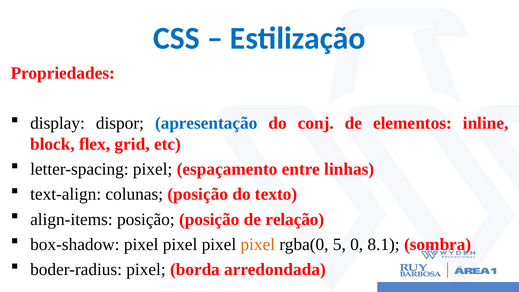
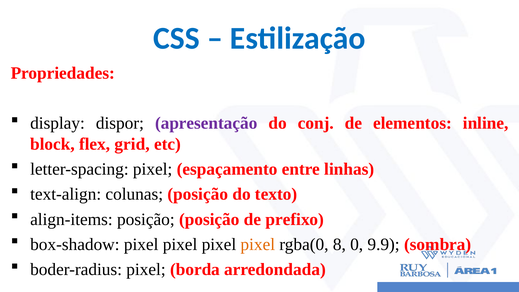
apresentação colour: blue -> purple
relação: relação -> prefixo
5: 5 -> 8
8.1: 8.1 -> 9.9
